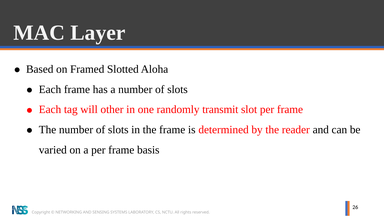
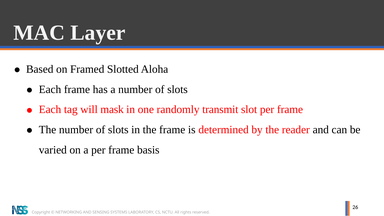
other: other -> mask
